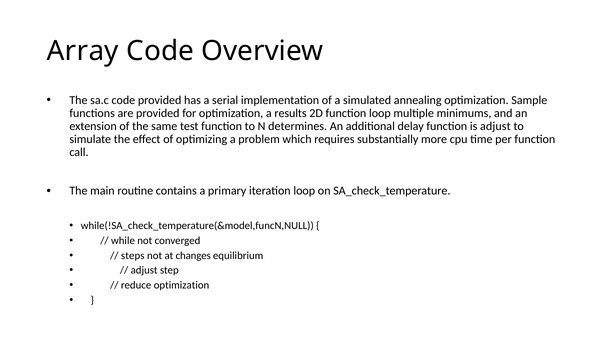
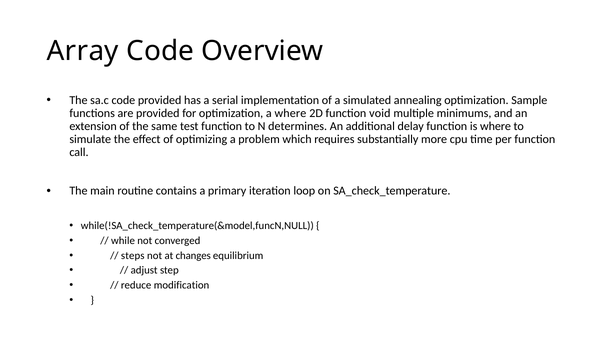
a results: results -> where
function loop: loop -> void
is adjust: adjust -> where
reduce optimization: optimization -> modification
